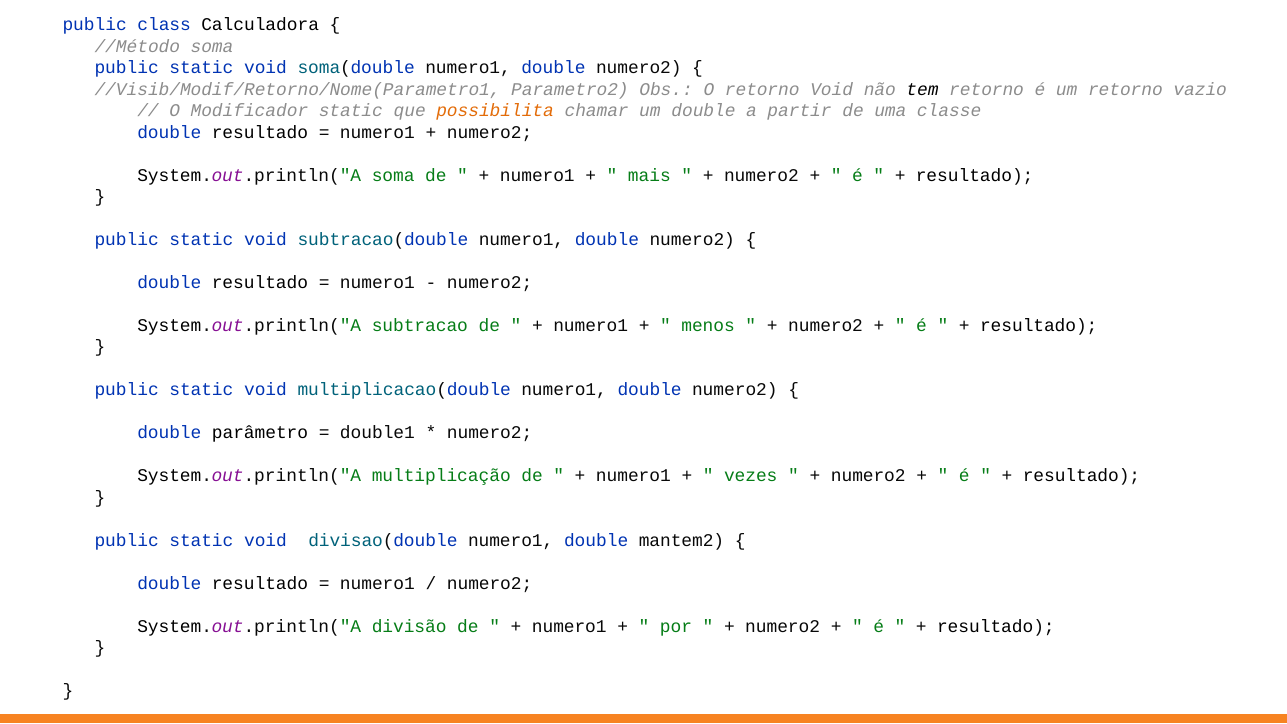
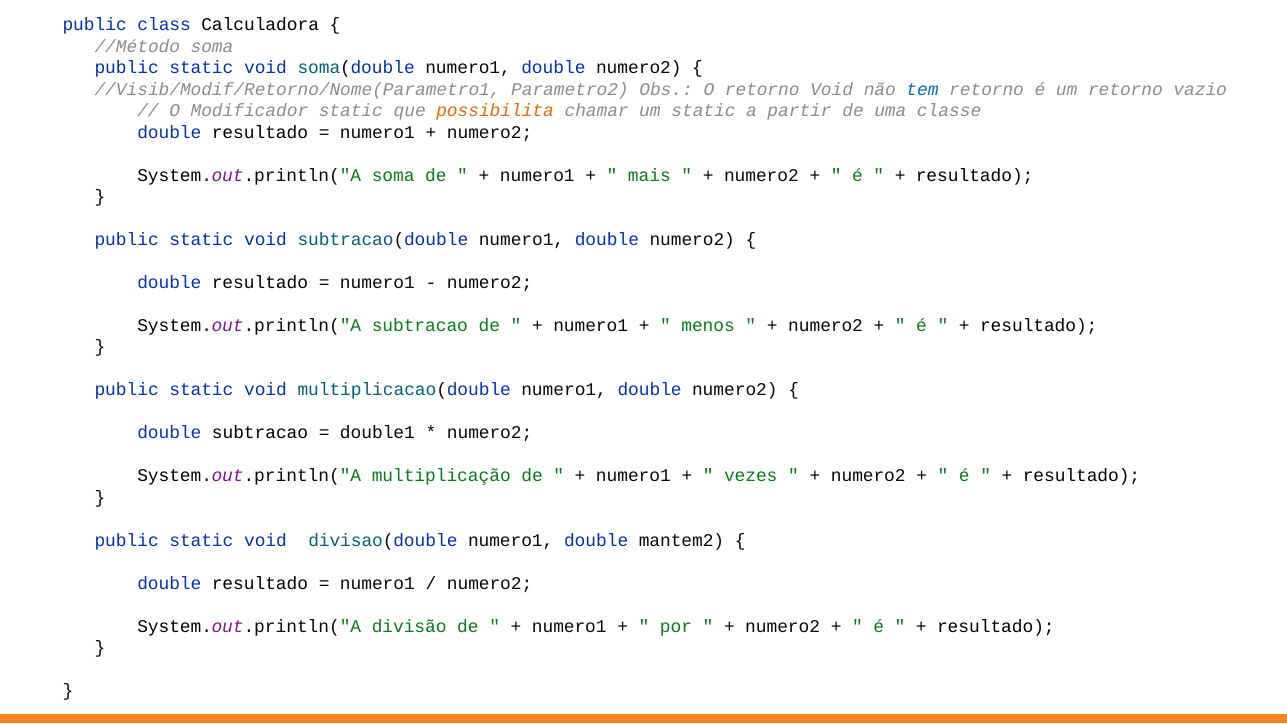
tem colour: black -> blue
um double: double -> static
double parâmetro: parâmetro -> subtracao
